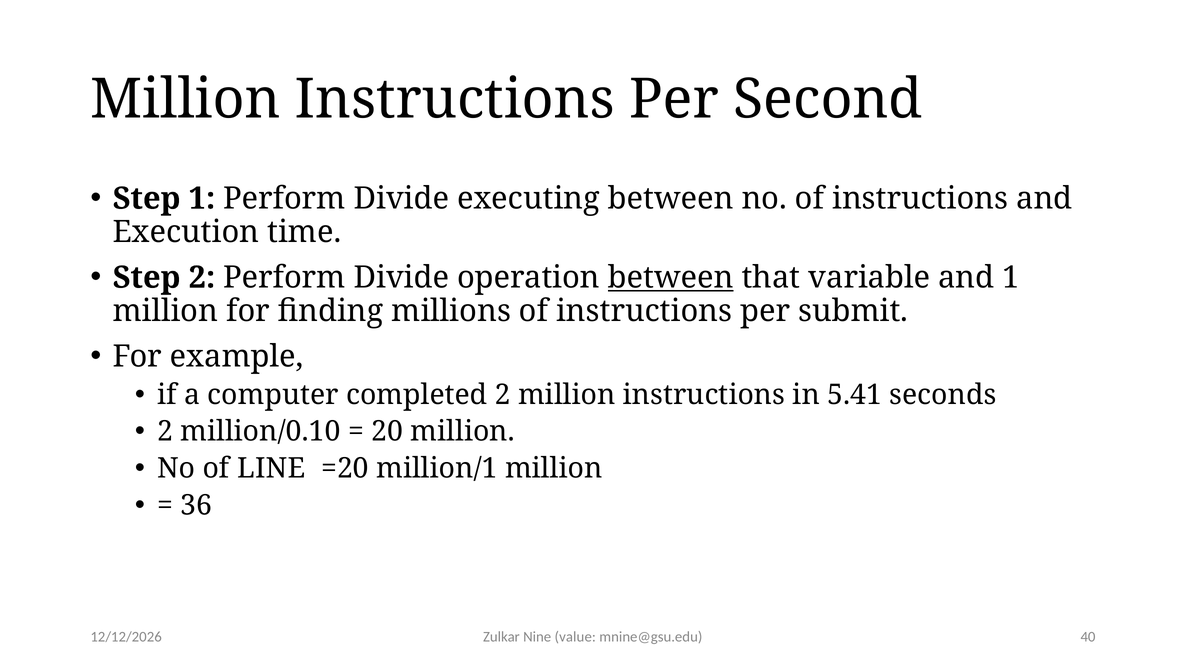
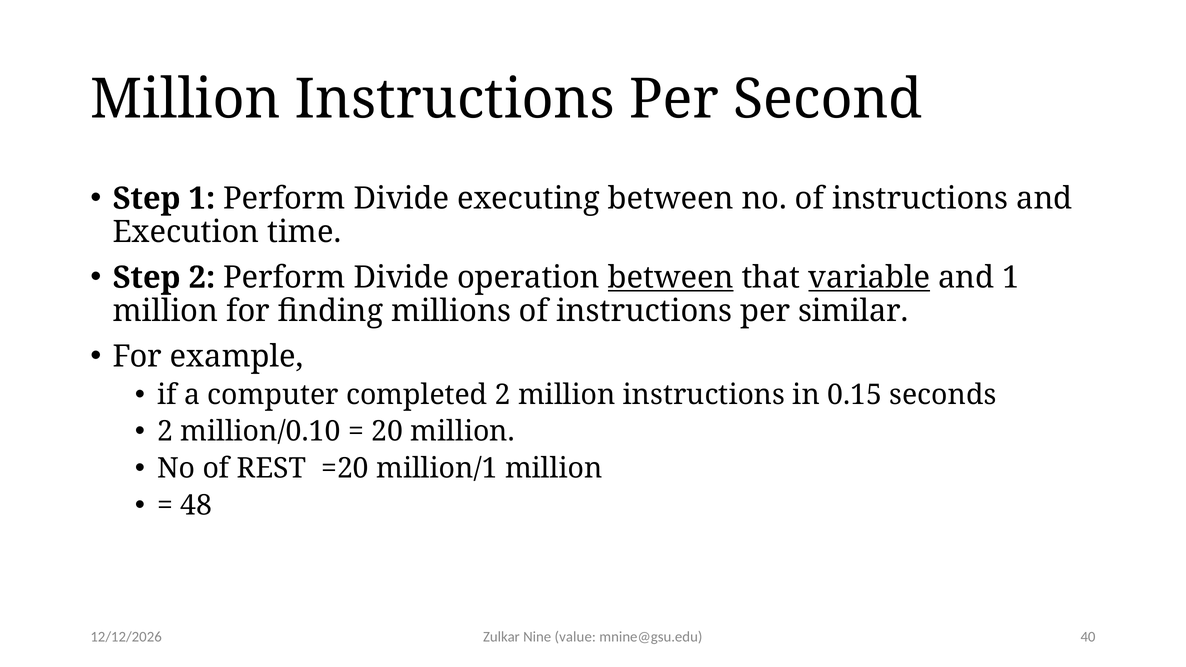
variable underline: none -> present
submit: submit -> similar
5.41: 5.41 -> 0.15
LINE: LINE -> REST
36: 36 -> 48
